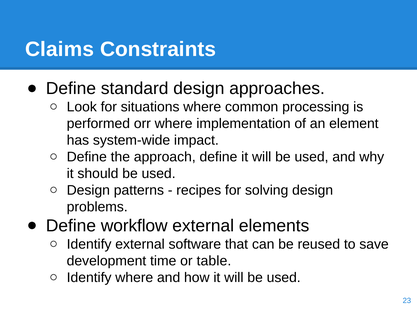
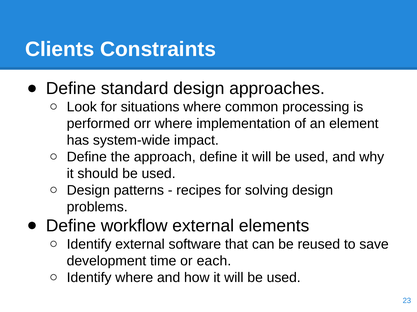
Claims: Claims -> Clients
table: table -> each
